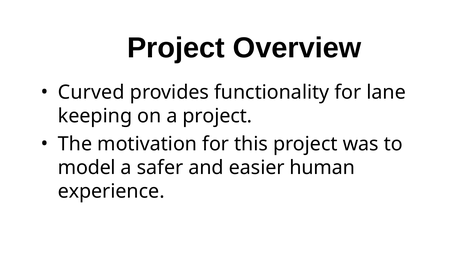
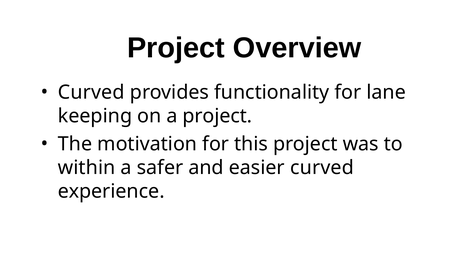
model: model -> within
easier human: human -> curved
